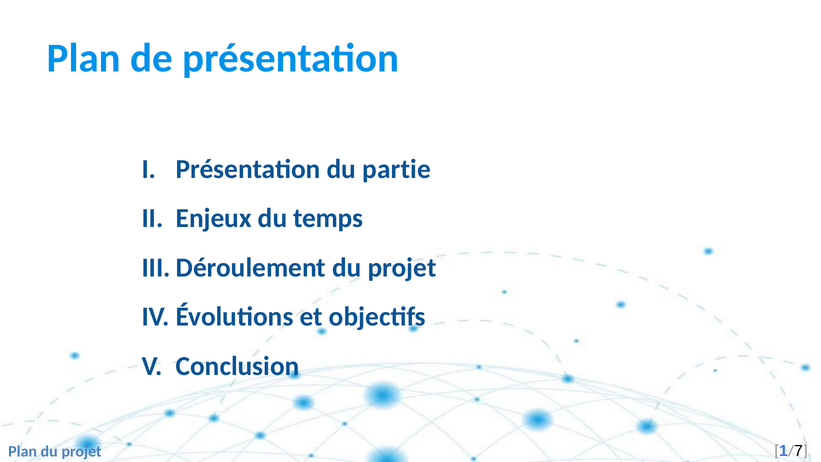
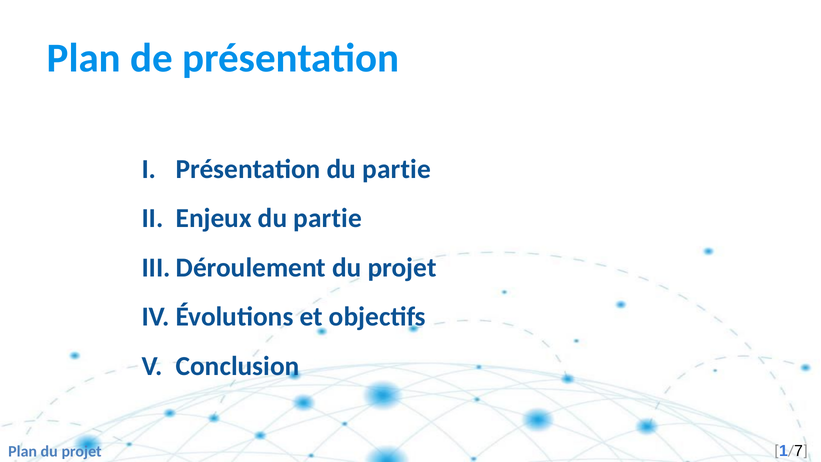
Enjeux du temps: temps -> partie
